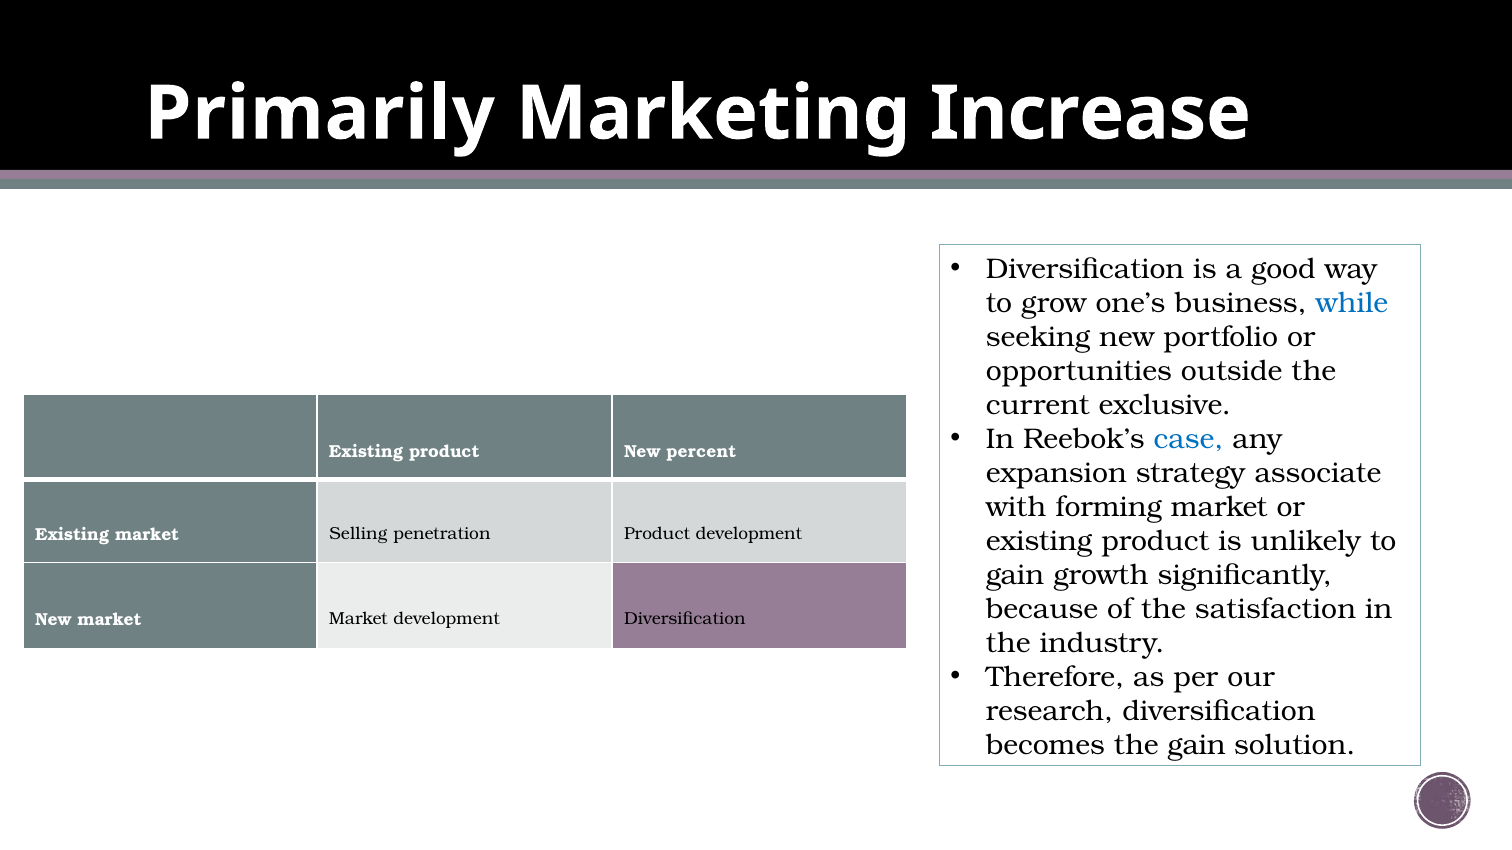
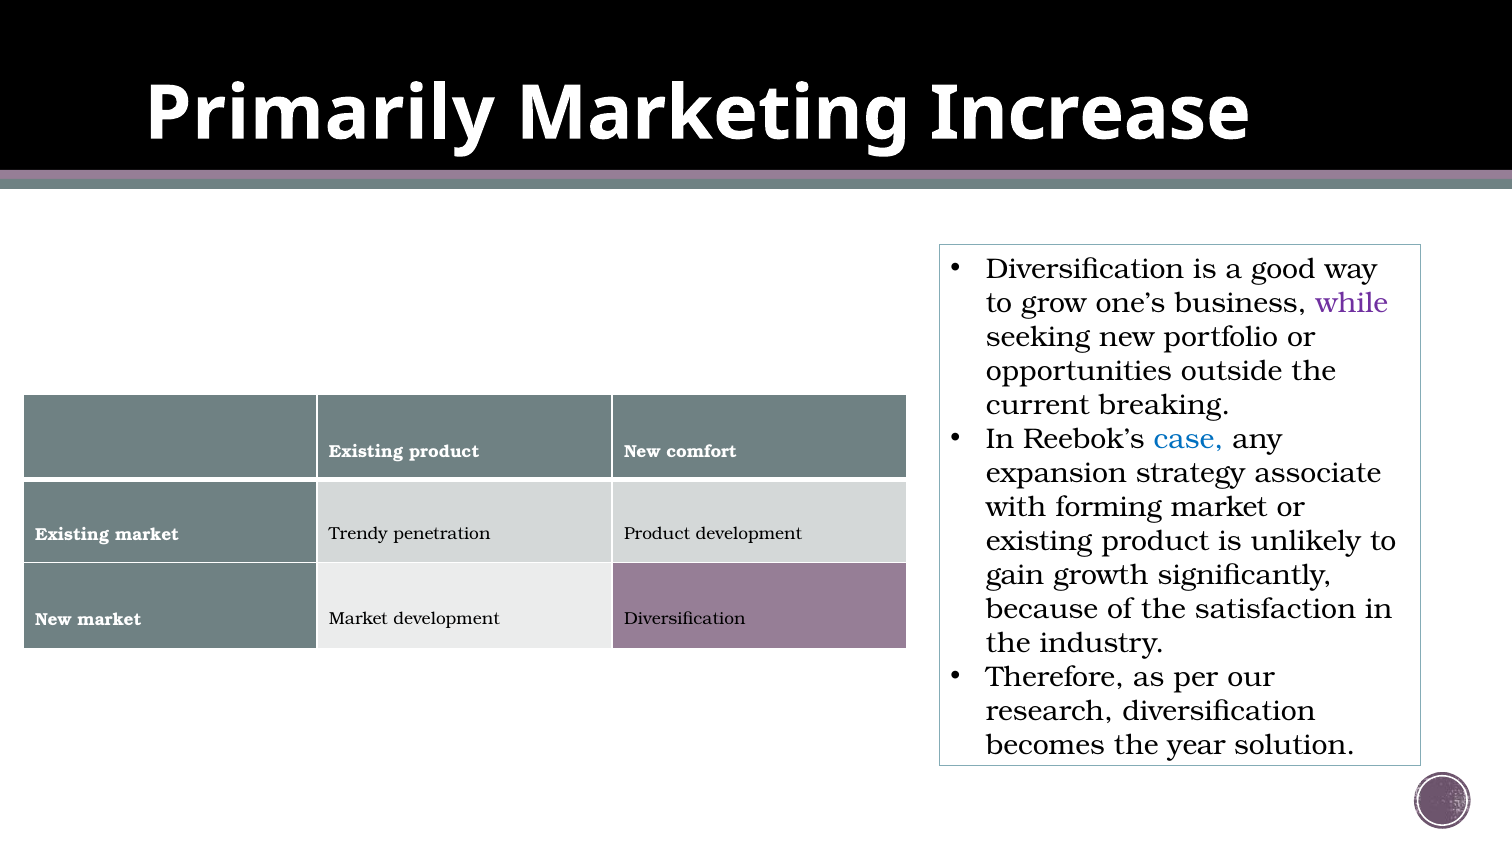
while colour: blue -> purple
exclusive: exclusive -> breaking
percent: percent -> comfort
Selling: Selling -> Trendy
the gain: gain -> year
